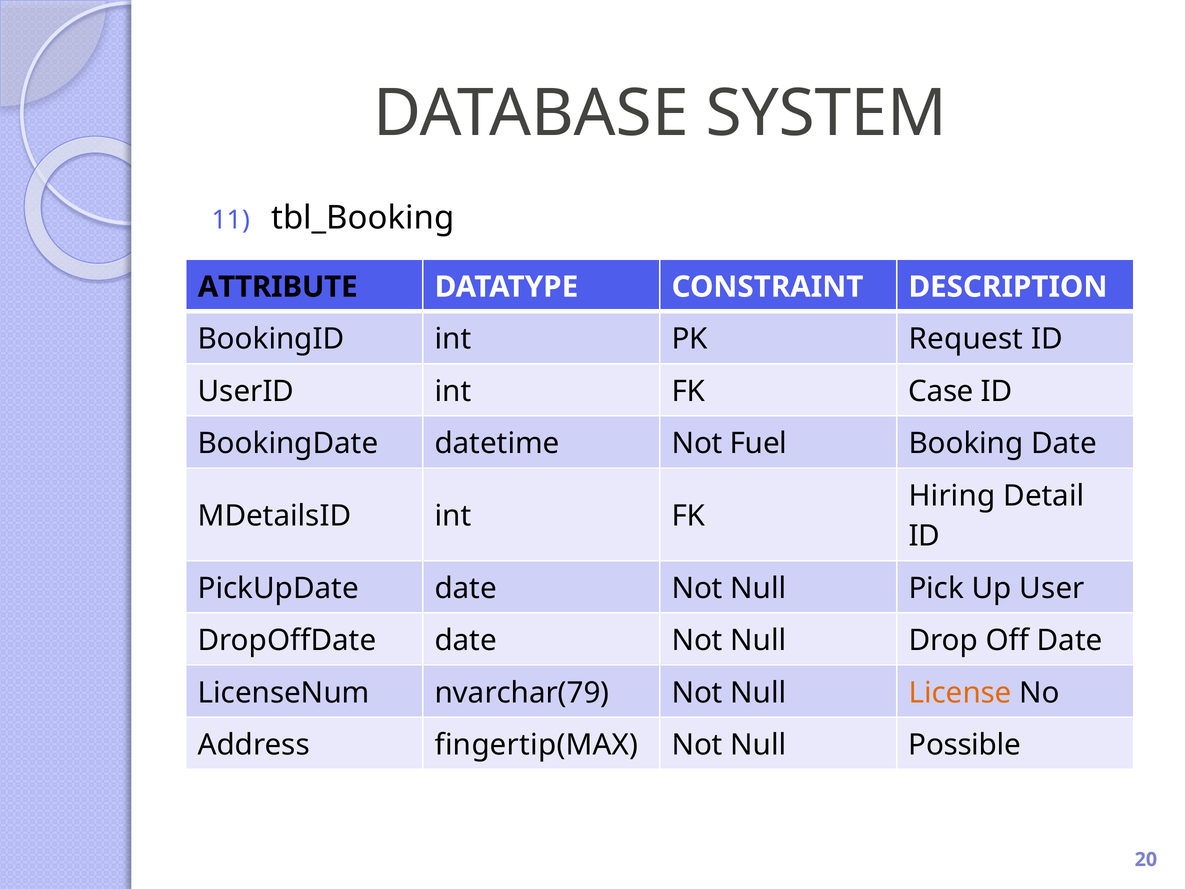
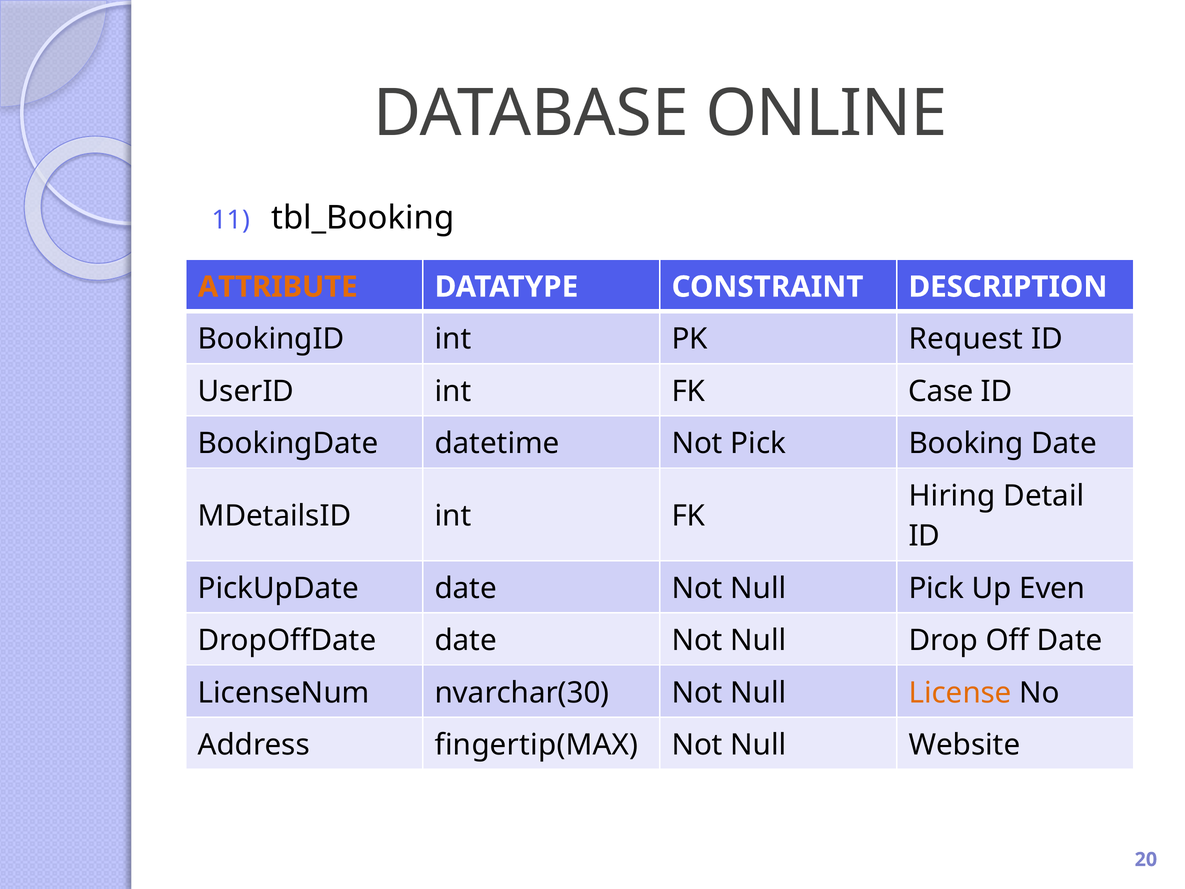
SYSTEM: SYSTEM -> ONLINE
ATTRIBUTE colour: black -> orange
Not Fuel: Fuel -> Pick
User: User -> Even
nvarchar(79: nvarchar(79 -> nvarchar(30
Possible: Possible -> Website
